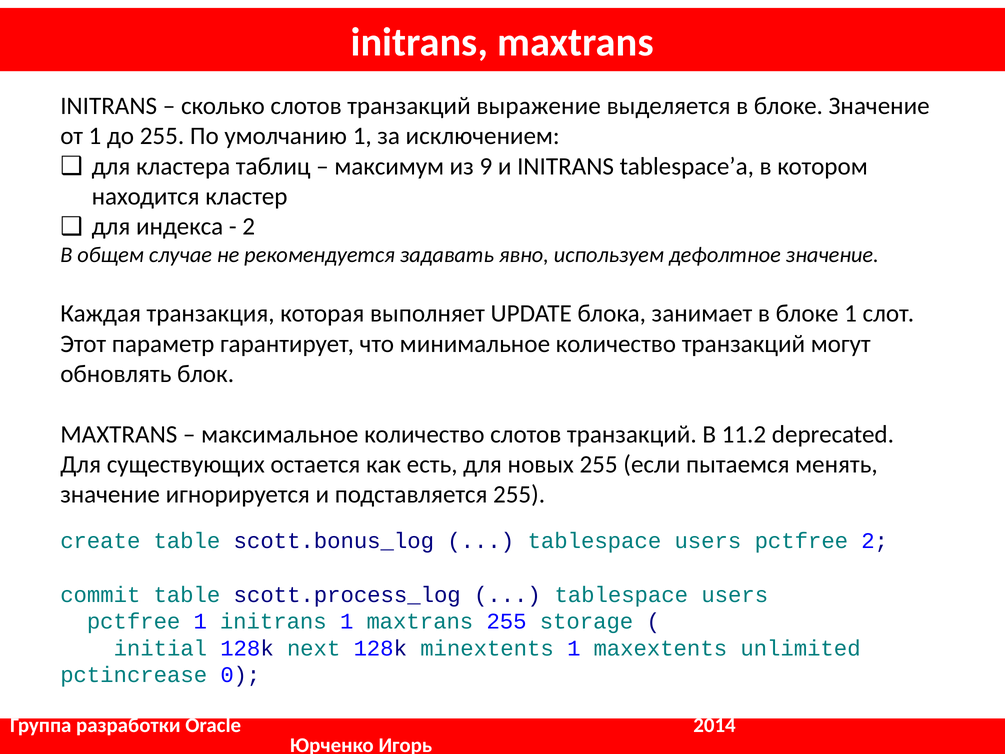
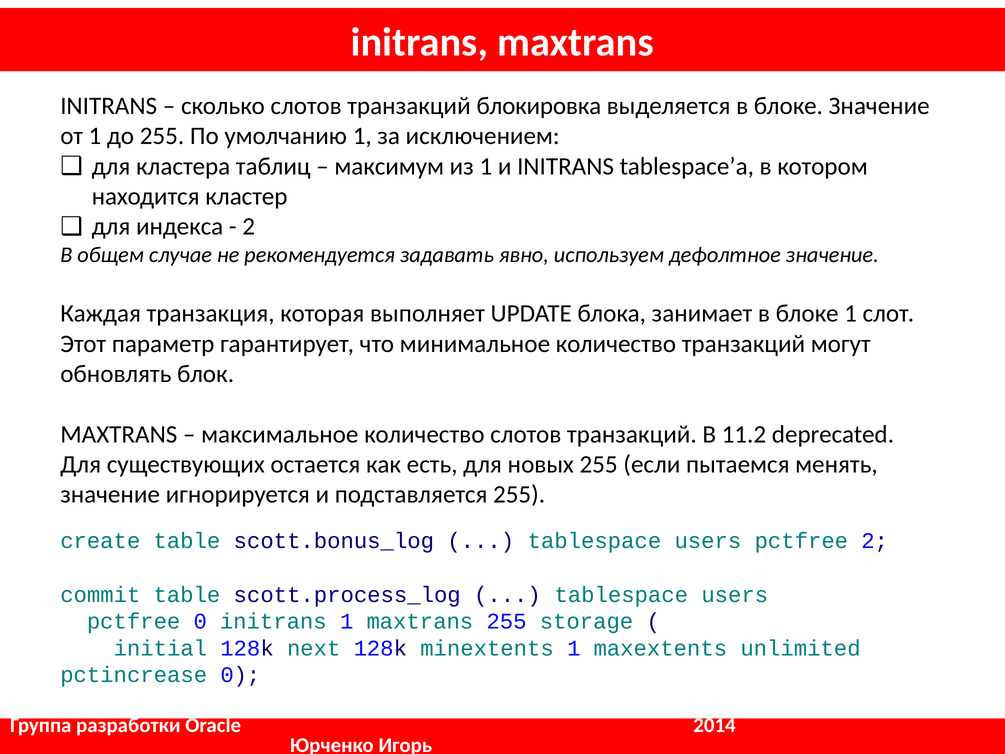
выражение: выражение -> блокировка
из 9: 9 -> 1
pctfree 1: 1 -> 0
